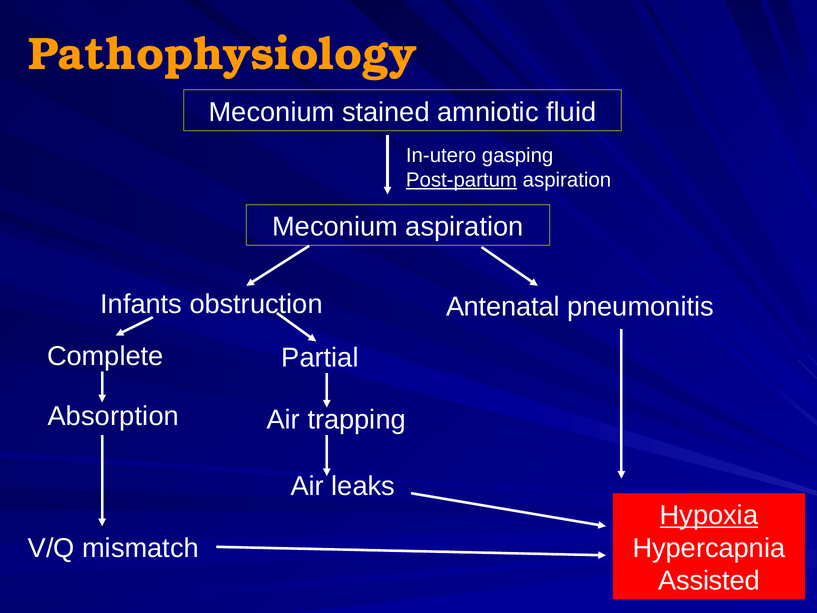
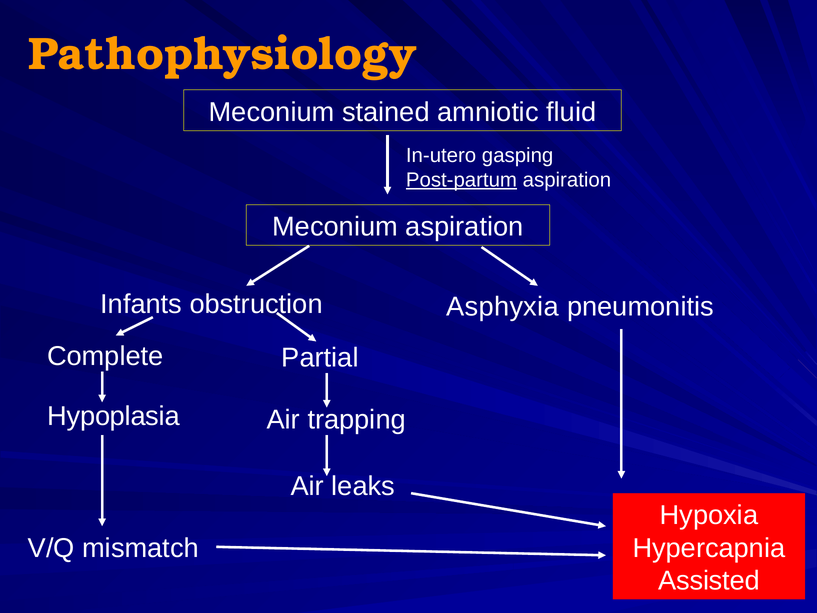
Antenatal: Antenatal -> Asphyxia
Absorption: Absorption -> Hypoplasia
Hypoxia underline: present -> none
